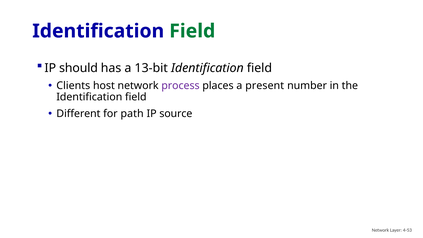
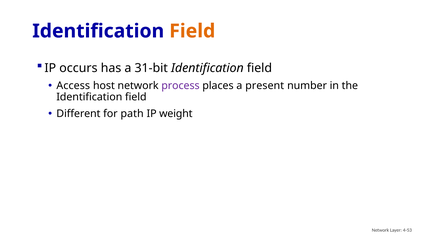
Field at (192, 31) colour: green -> orange
should: should -> occurs
13-bit: 13-bit -> 31-bit
Clients: Clients -> Access
source: source -> weight
